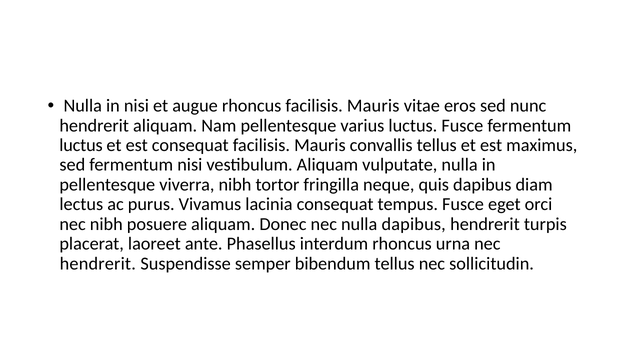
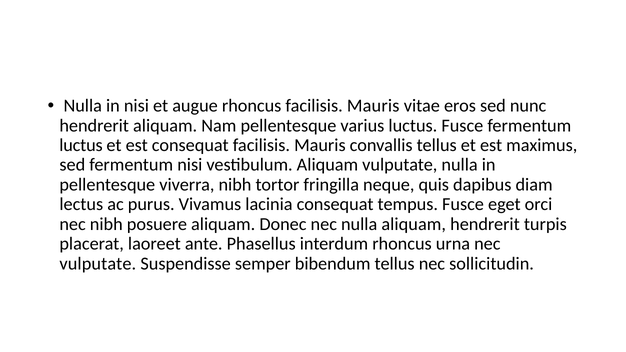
nulla dapibus: dapibus -> aliquam
hendrerit at (98, 264): hendrerit -> vulputate
